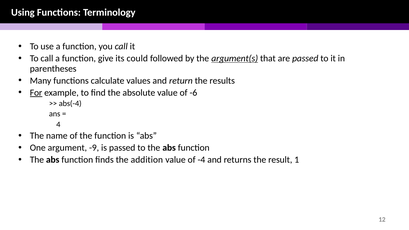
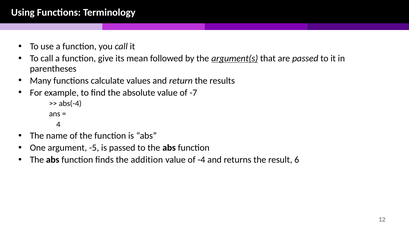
could: could -> mean
For underline: present -> none
-6: -6 -> -7
-9: -9 -> -5
1: 1 -> 6
